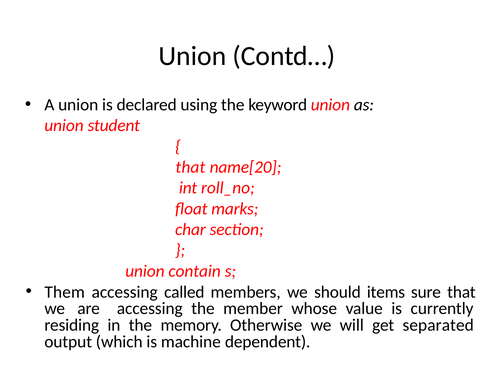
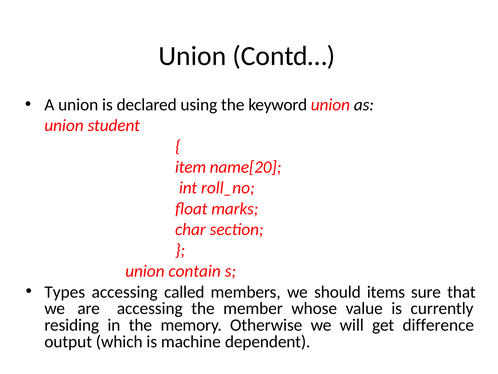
that at (190, 167): that -> item
Them: Them -> Types
separated: separated -> difference
